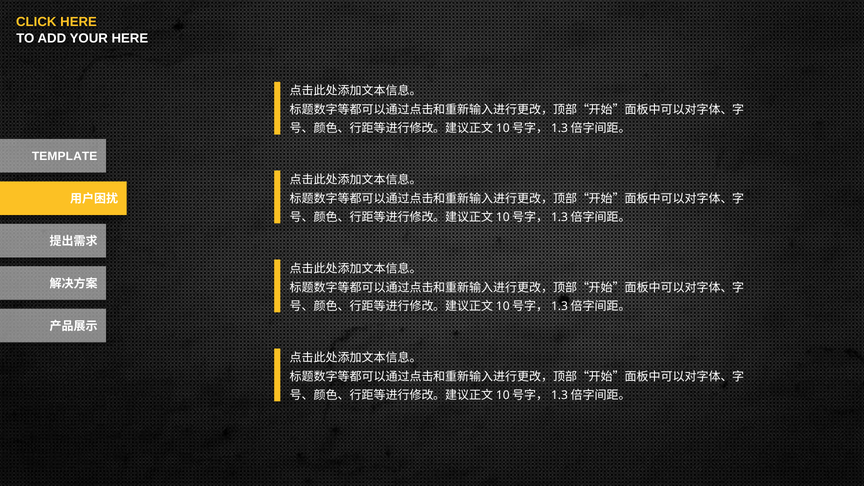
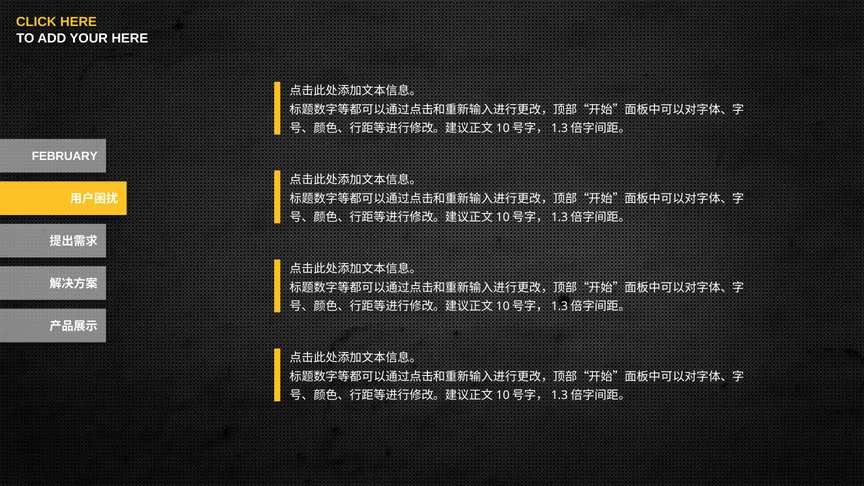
TEMPLATE: TEMPLATE -> FEBRUARY
